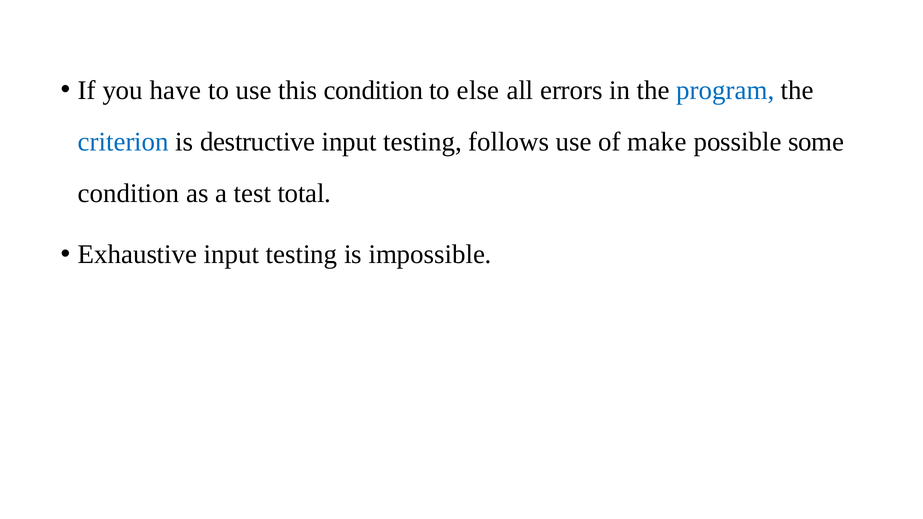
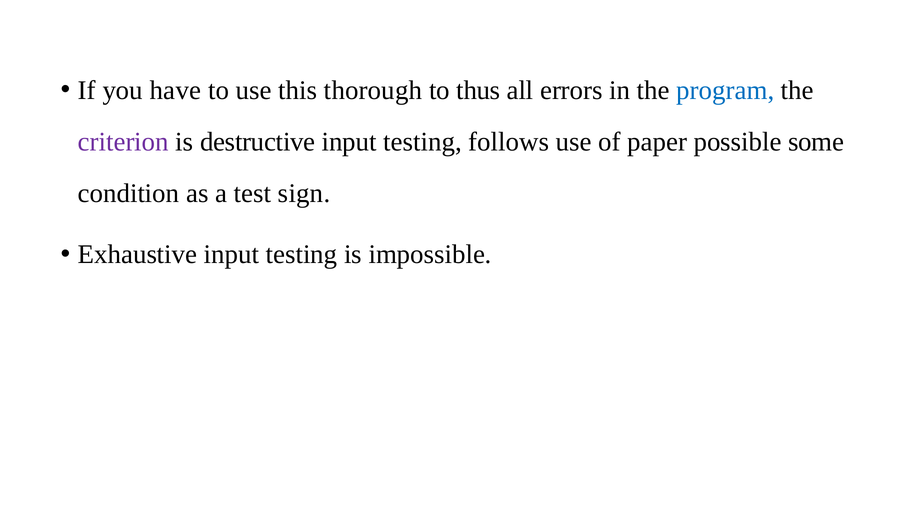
this condition: condition -> thorough
else: else -> thus
criterion colour: blue -> purple
make: make -> paper
total: total -> sign
